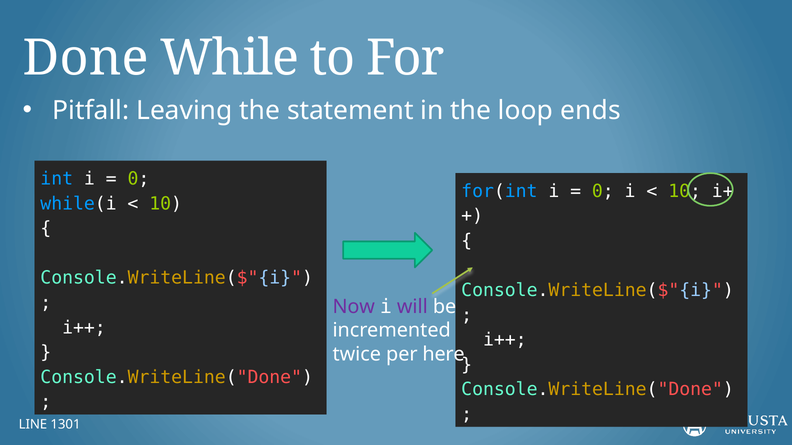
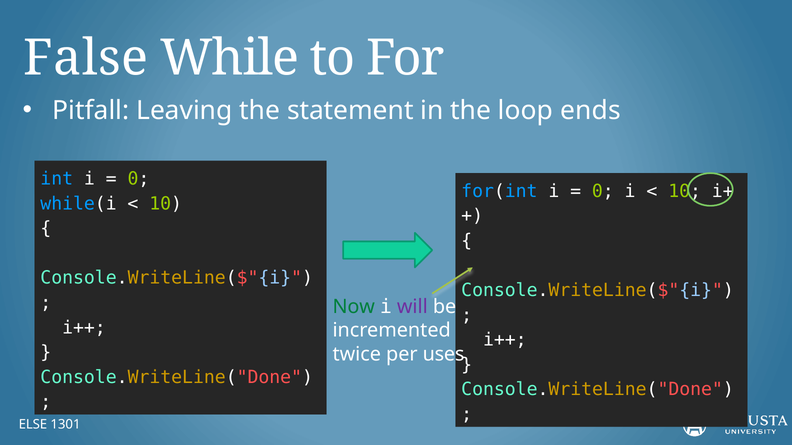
Done: Done -> False
Now colour: purple -> green
here: here -> uses
LINE: LINE -> ELSE
